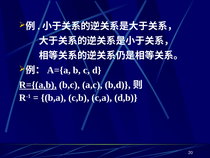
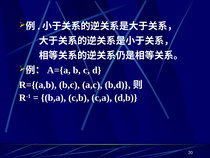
R={(a,b underline: present -> none
